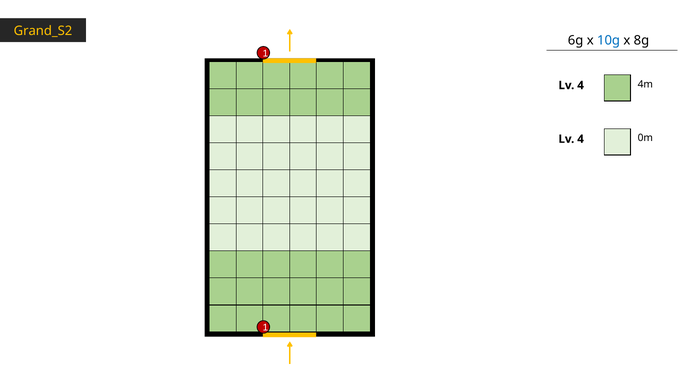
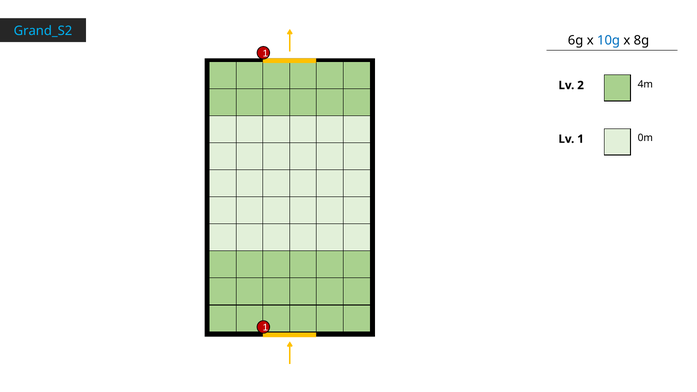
Grand_S2 colour: yellow -> light blue
4 at (581, 85): 4 -> 2
4 at (581, 139): 4 -> 1
